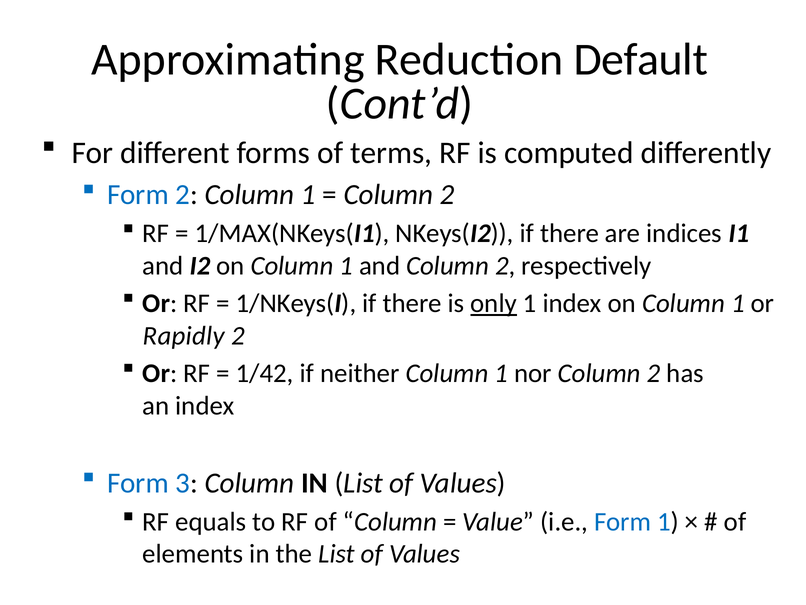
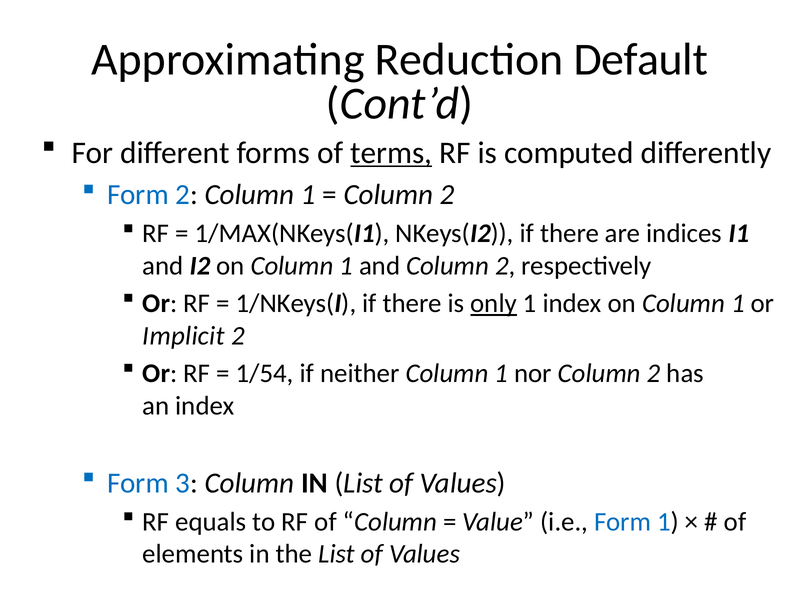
terms underline: none -> present
Rapidly: Rapidly -> Implicit
1/42: 1/42 -> 1/54
